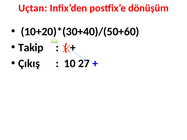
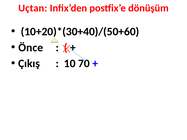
Takip: Takip -> Önce
27: 27 -> 70
